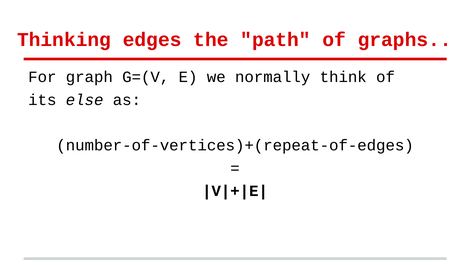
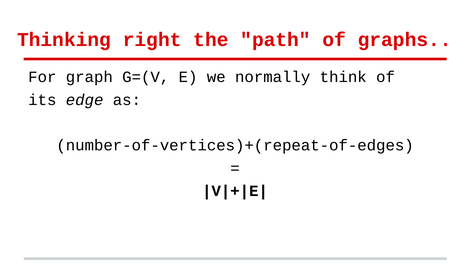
edges: edges -> right
else: else -> edge
